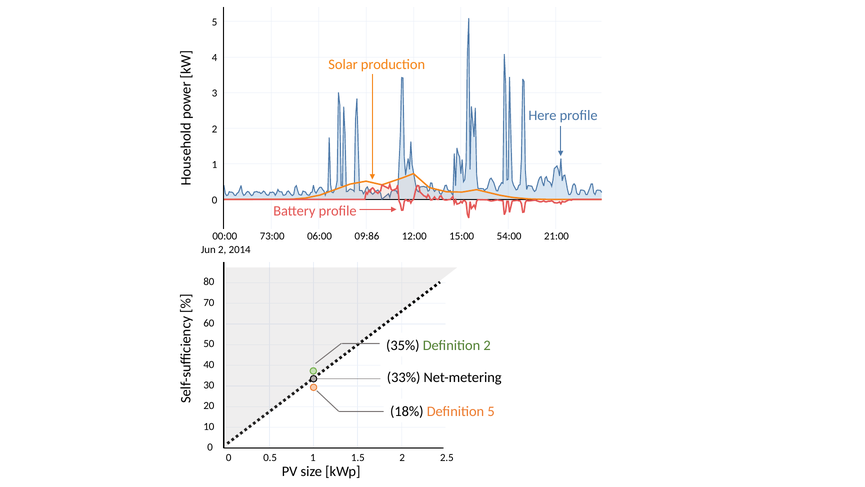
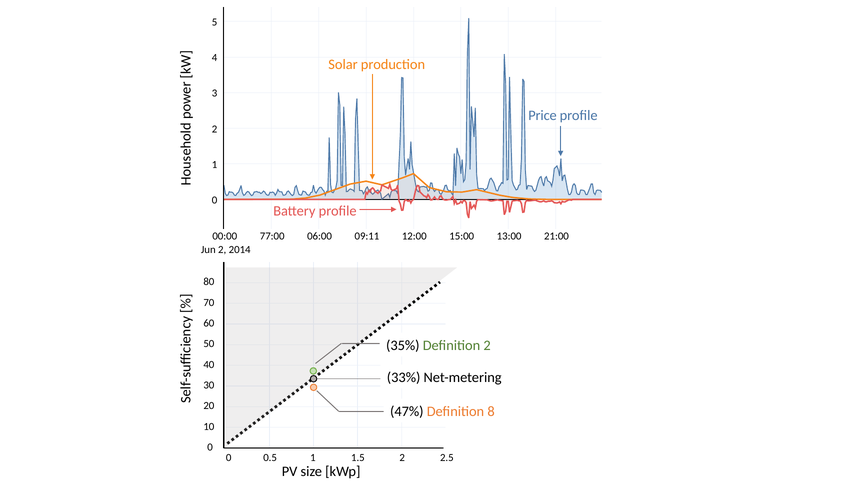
Here: Here -> Price
73:00: 73:00 -> 77:00
09:86: 09:86 -> 09:11
54:00: 54:00 -> 13:00
18%: 18% -> 47%
Definition 5: 5 -> 8
